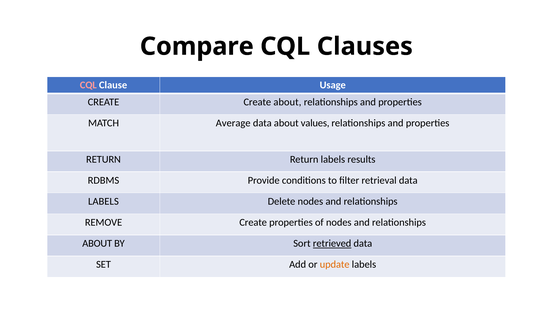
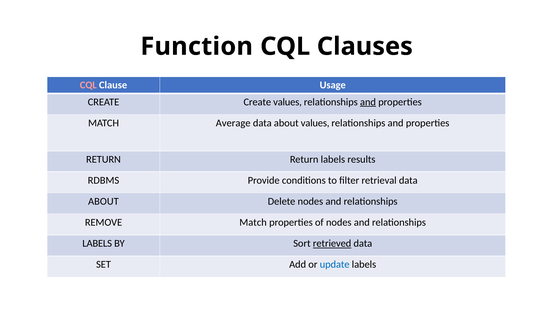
Compare: Compare -> Function
Create about: about -> values
and at (368, 102) underline: none -> present
LABELS at (103, 201): LABELS -> ABOUT
REMOVE Create: Create -> Match
ABOUT at (97, 244): ABOUT -> LABELS
update colour: orange -> blue
